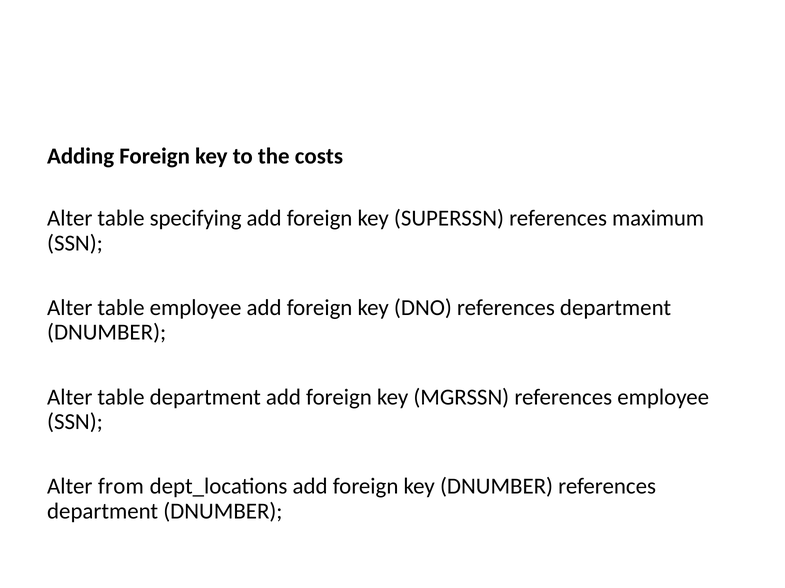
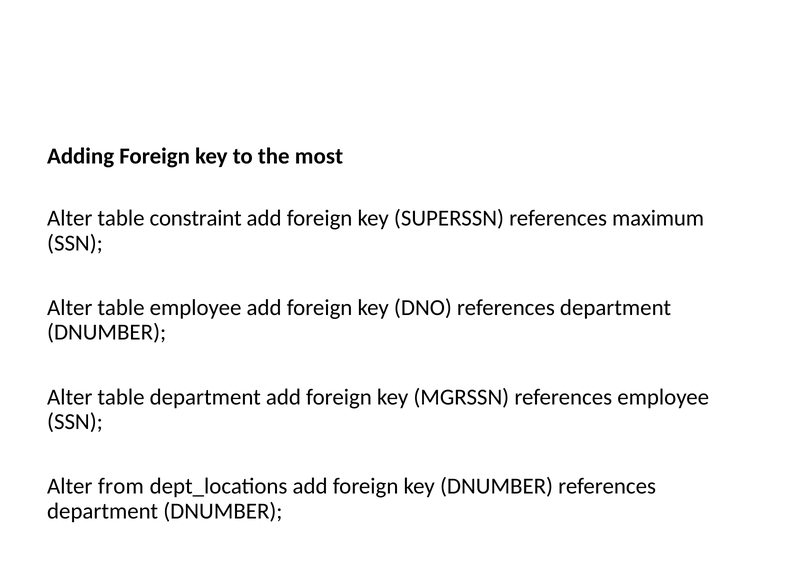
costs: costs -> most
specifying: specifying -> constraint
